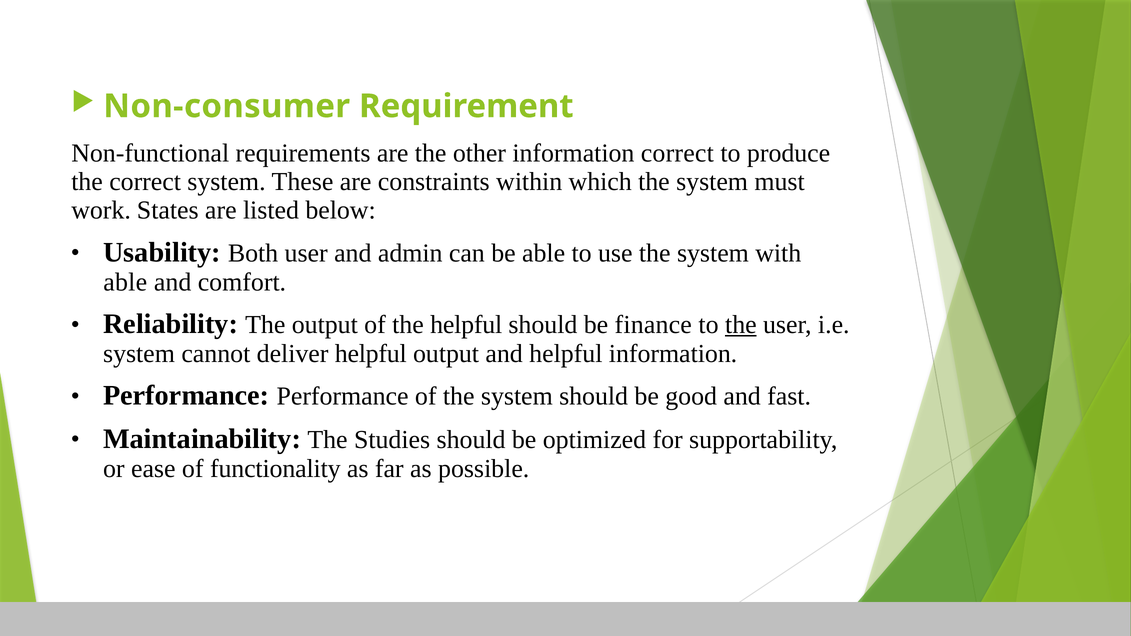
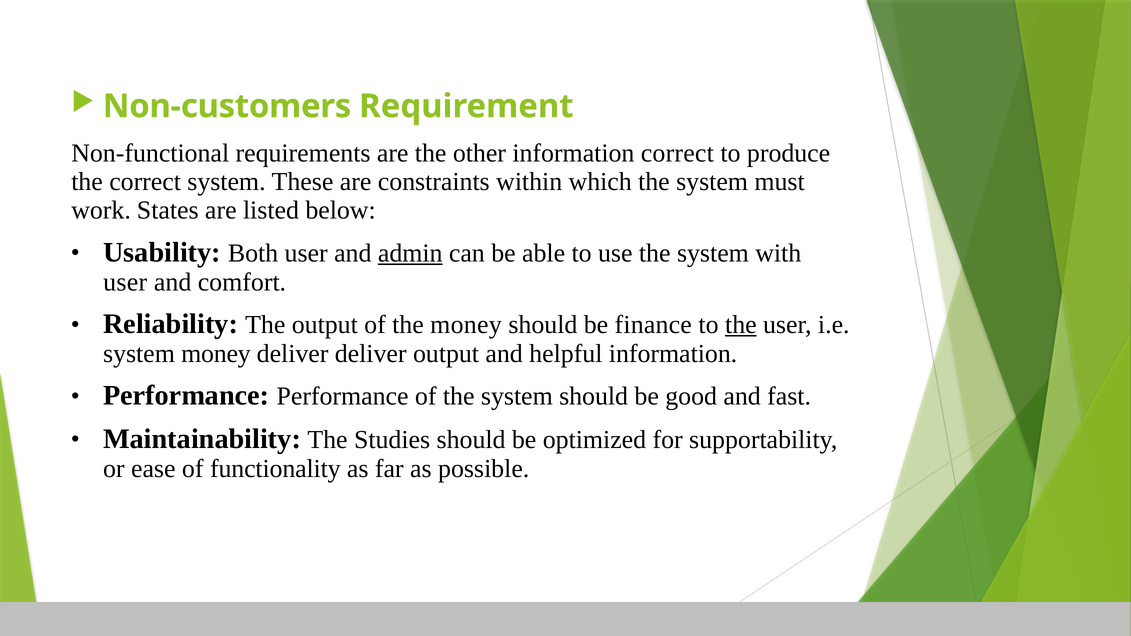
Non-consumer: Non-consumer -> Non-customers
admin underline: none -> present
able at (125, 282): able -> user
the helpful: helpful -> money
system cannot: cannot -> money
deliver helpful: helpful -> deliver
